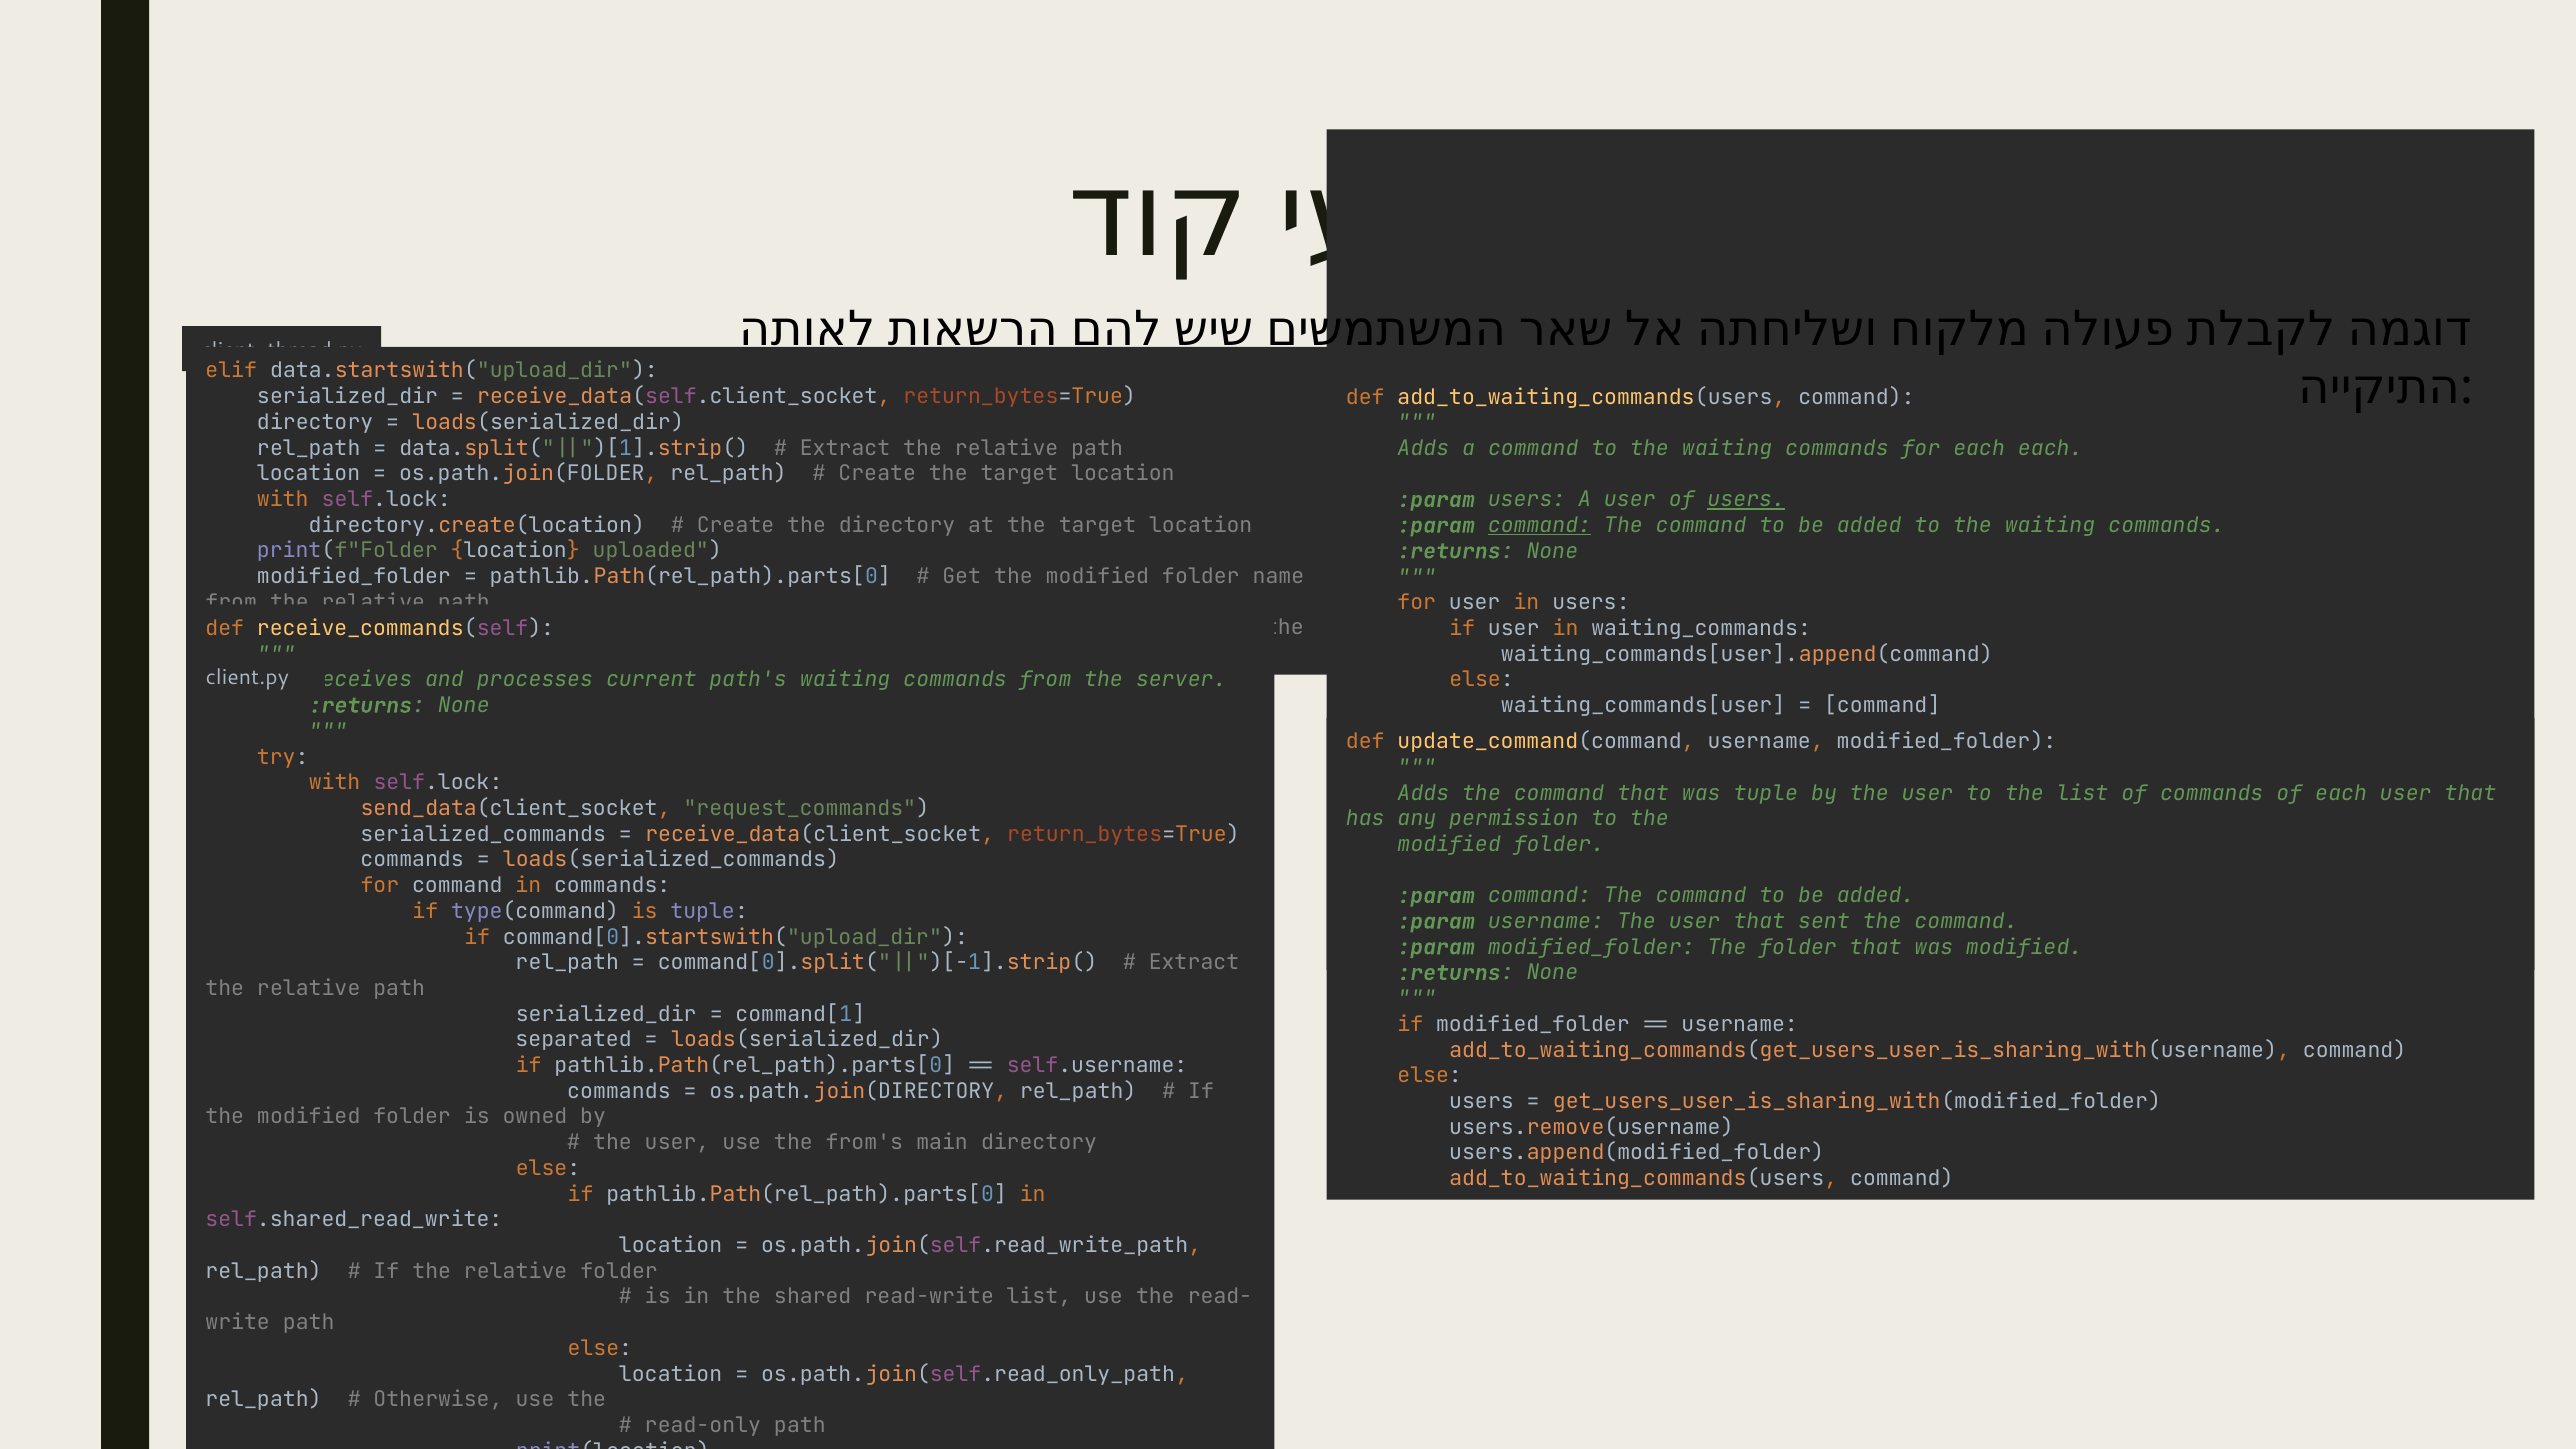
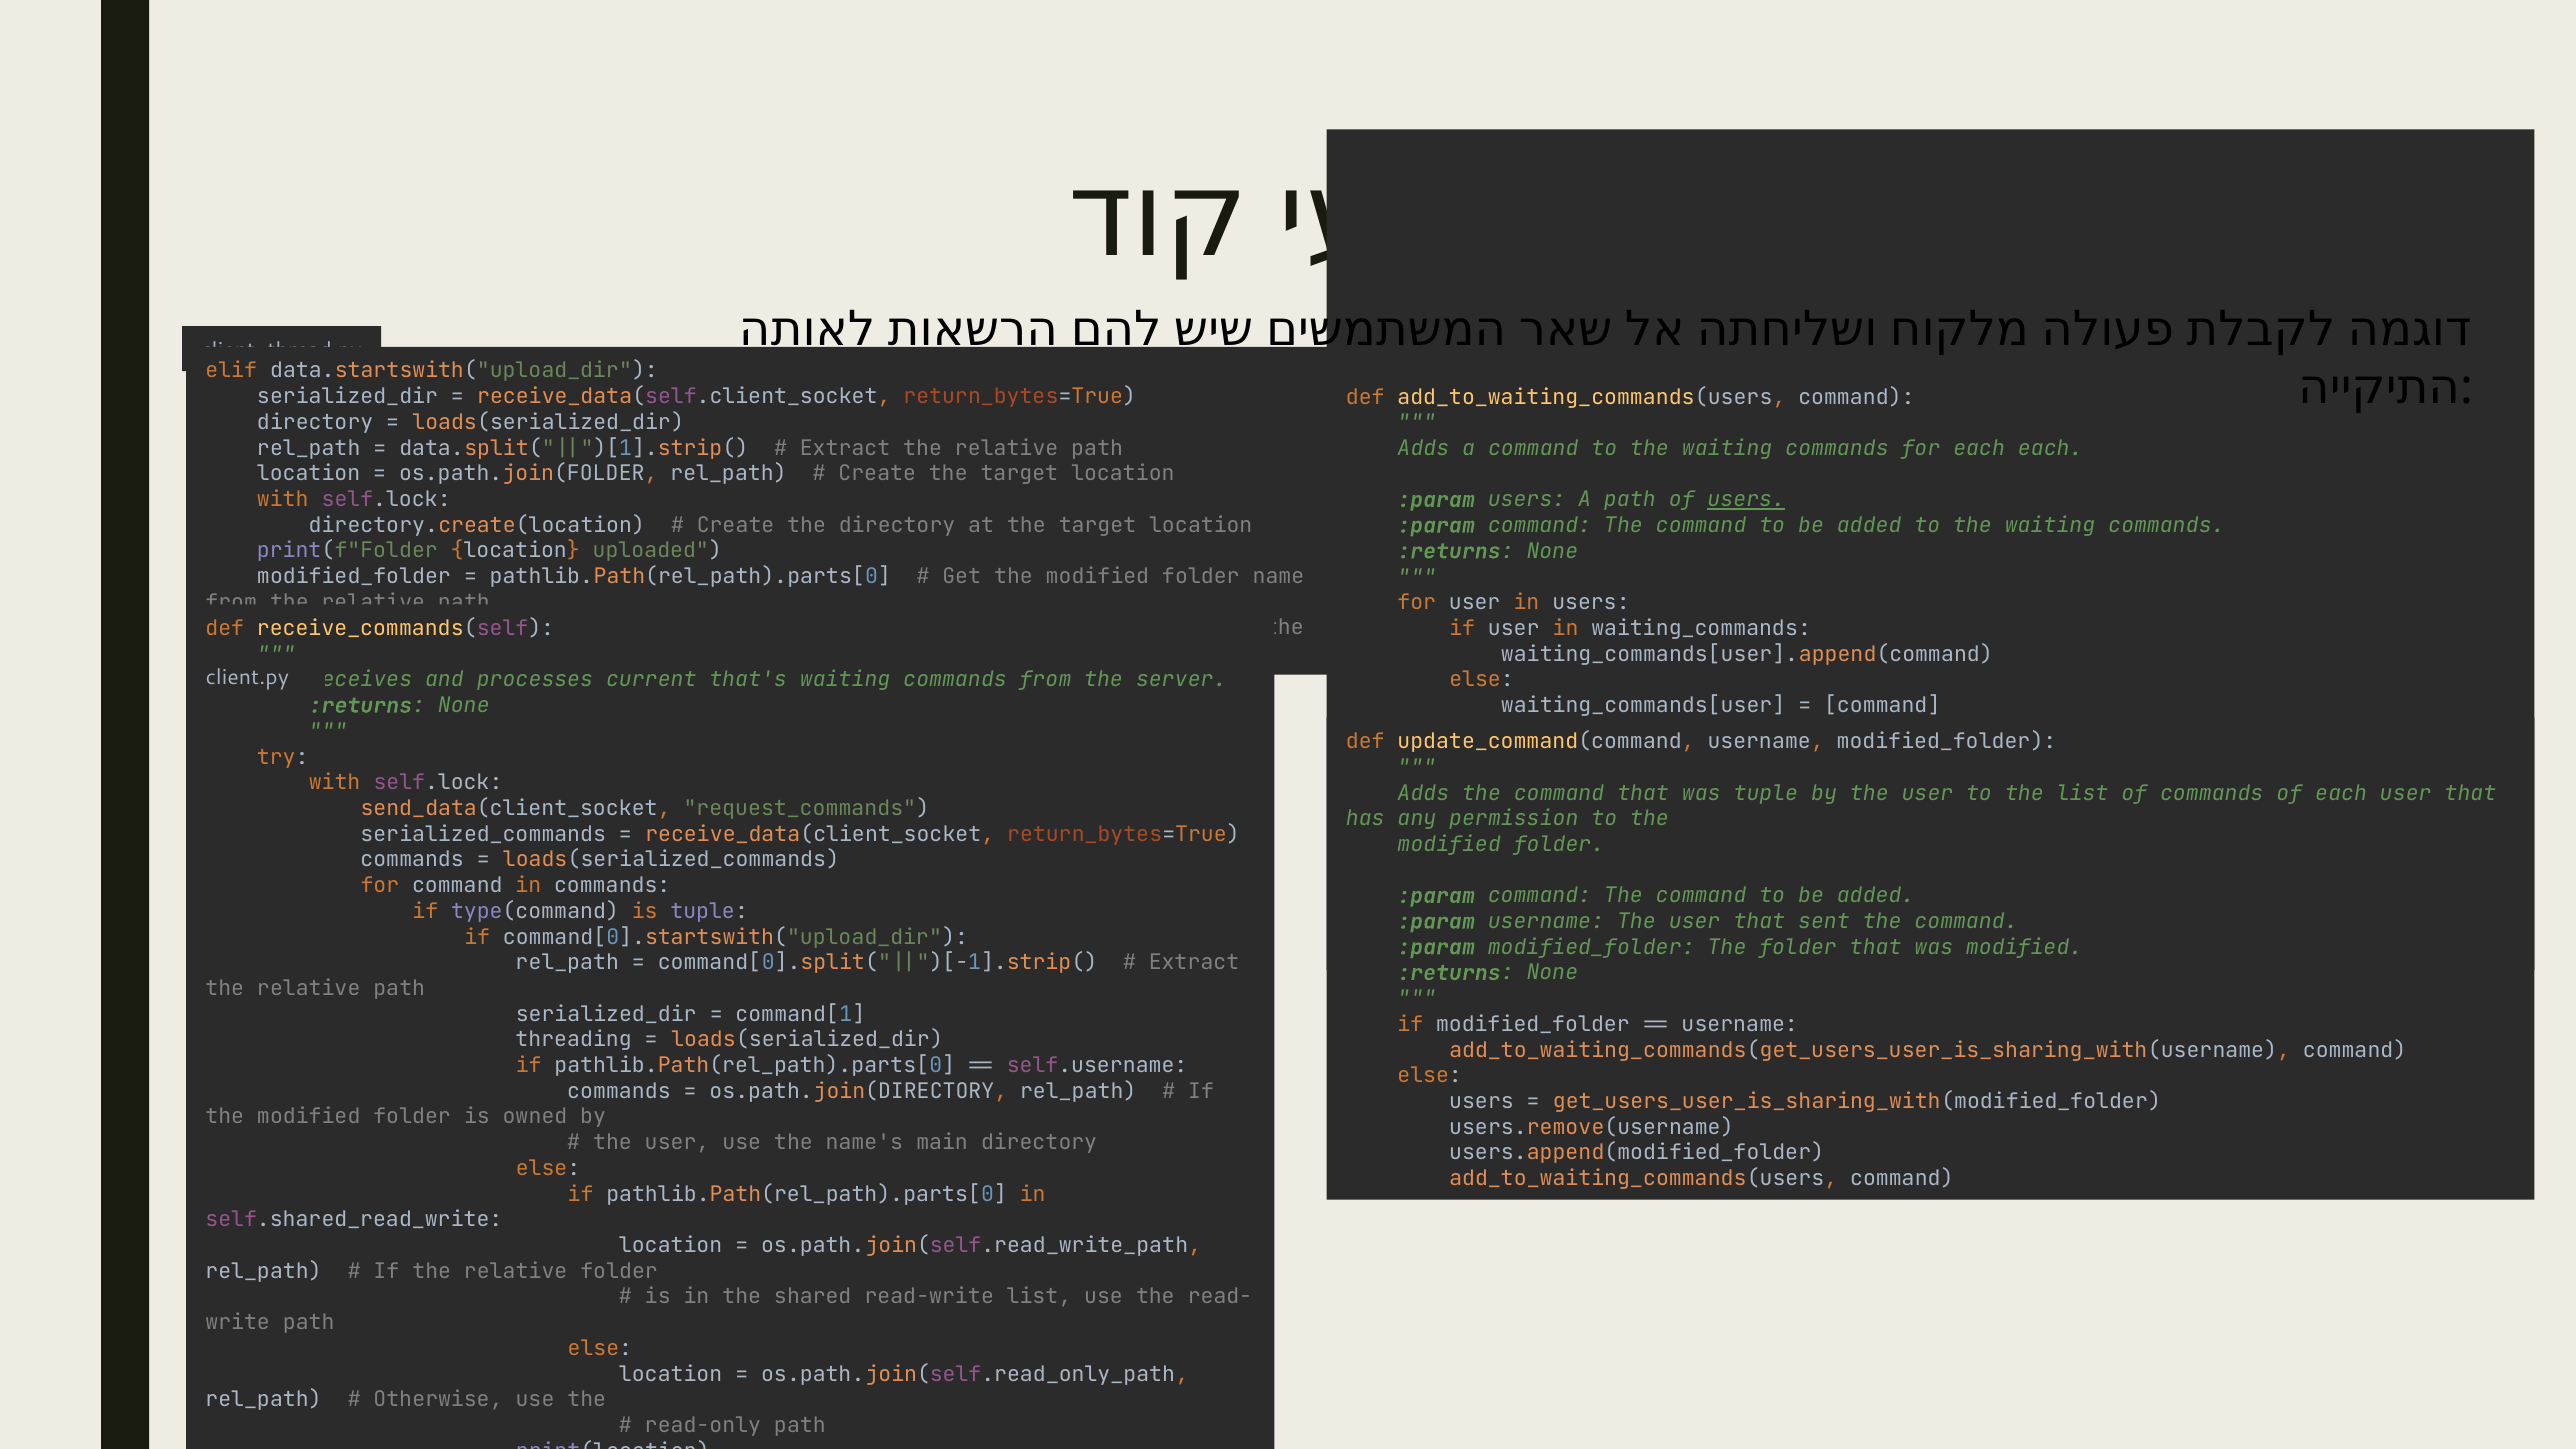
A user: user -> path
command at (1539, 526) underline: present -> none
path's: path's -> that's
separated: separated -> threading
from's: from's -> name's
